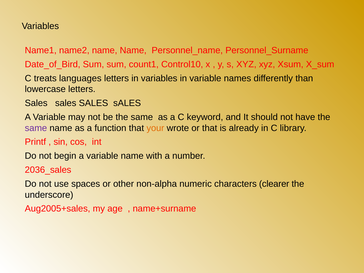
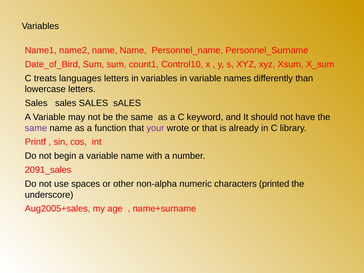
your colour: orange -> purple
2036_sales: 2036_sales -> 2091_sales
clearer: clearer -> printed
